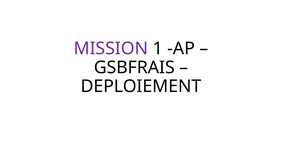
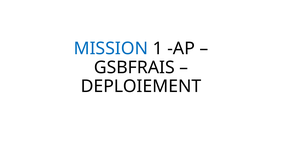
MISSION colour: purple -> blue
